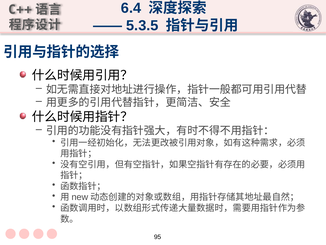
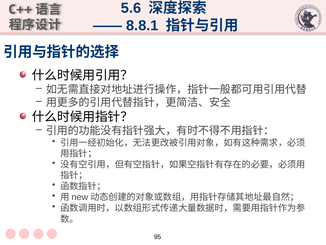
6.4: 6.4 -> 5.6
5.3.5: 5.3.5 -> 8.8.1
